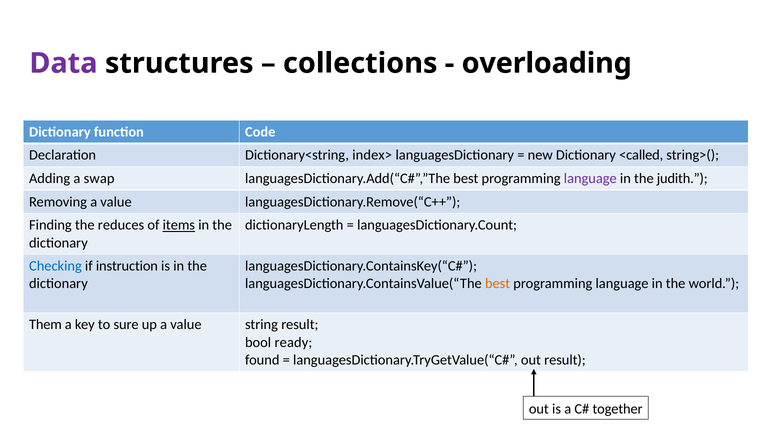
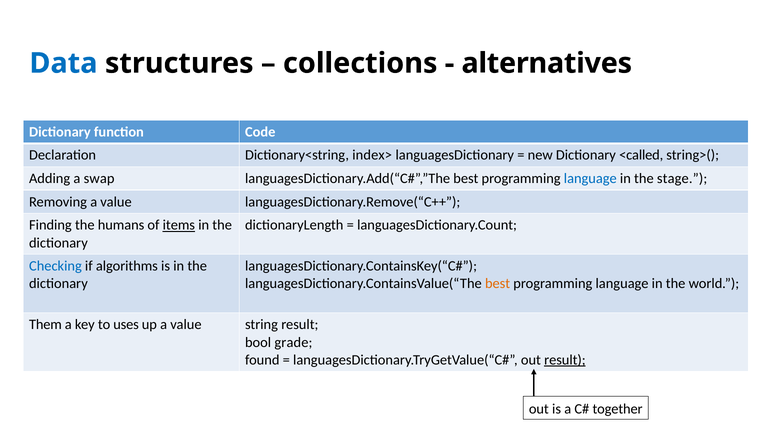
Data colour: purple -> blue
overloading: overloading -> alternatives
language at (590, 179) colour: purple -> blue
judith: judith -> stage
reduces: reduces -> humans
instruction: instruction -> algorithms
sure: sure -> uses
ready: ready -> grade
result at (565, 360) underline: none -> present
